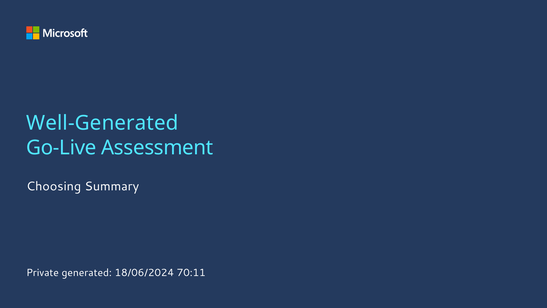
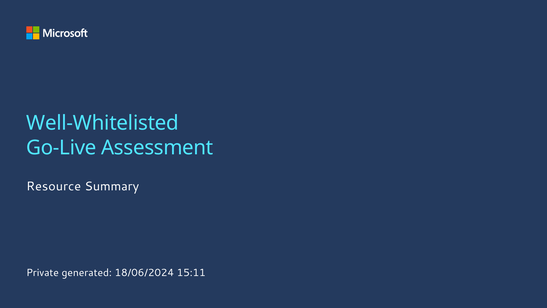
Well-Generated: Well-Generated -> Well-Whitelisted
Choosing: Choosing -> Resource
70:11: 70:11 -> 15:11
